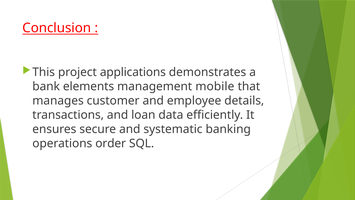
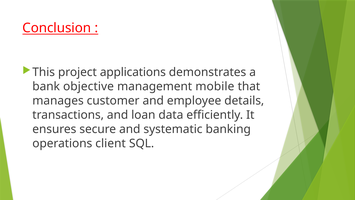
elements: elements -> objective
order: order -> client
